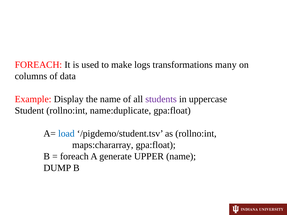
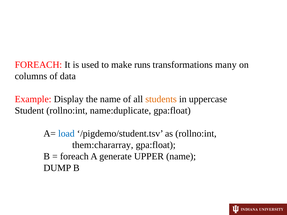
logs: logs -> runs
students colour: purple -> orange
maps:chararray: maps:chararray -> them:chararray
